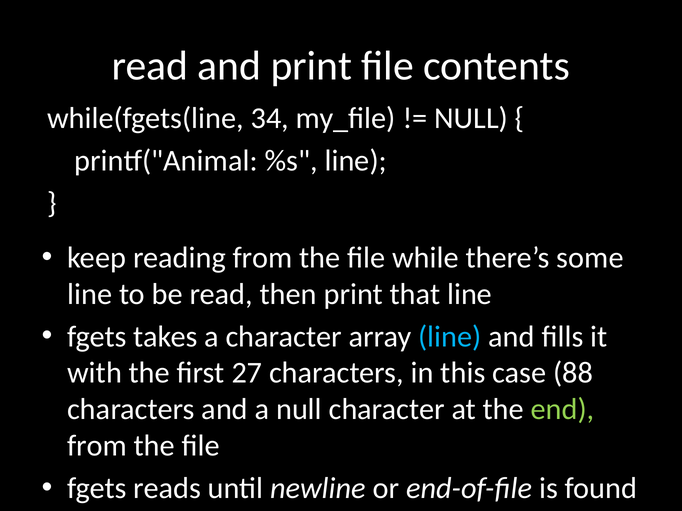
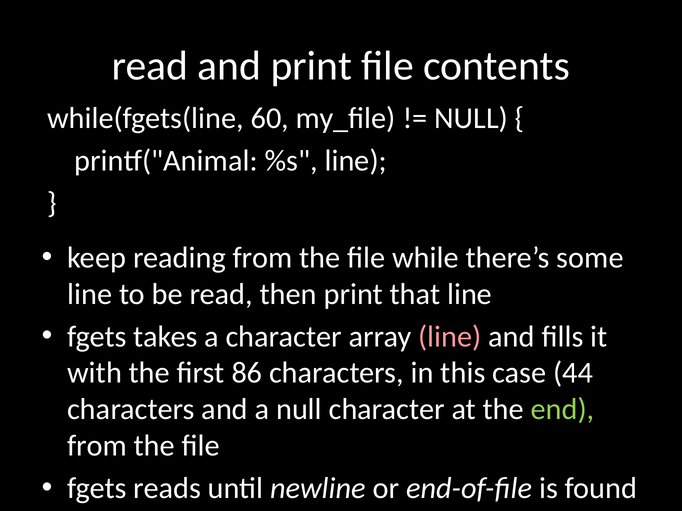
34: 34 -> 60
line at (450, 337) colour: light blue -> pink
27: 27 -> 86
88: 88 -> 44
